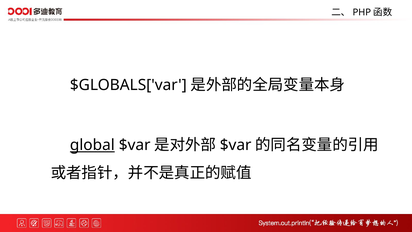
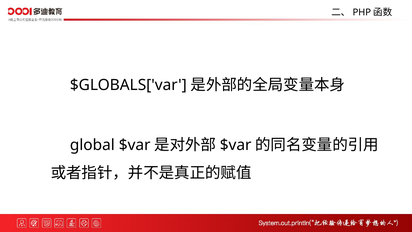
global underline: present -> none
